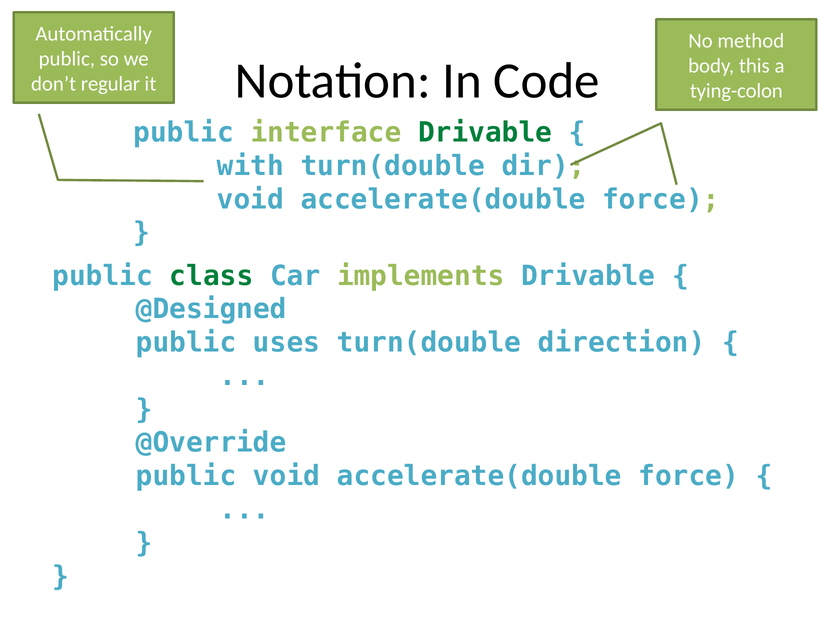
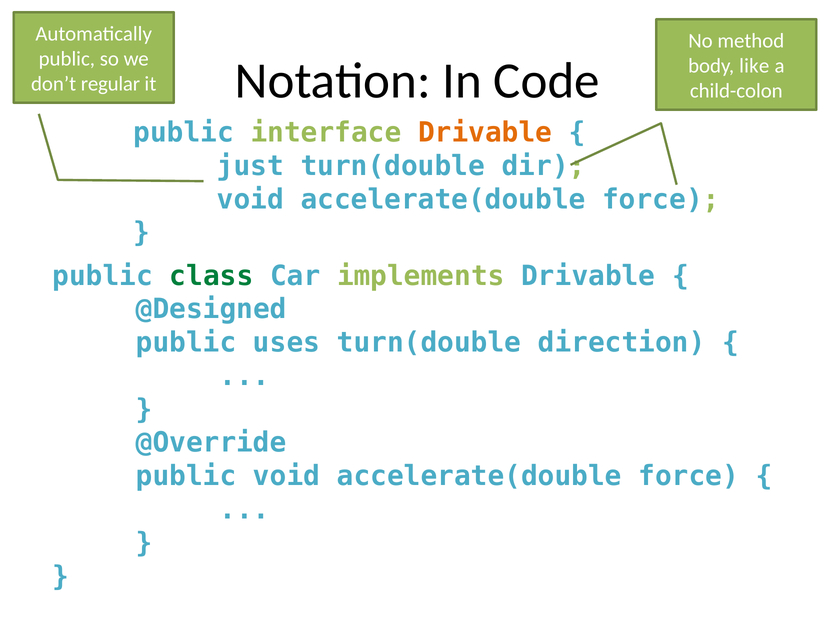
this: this -> like
tying-colon: tying-colon -> child-colon
Drivable at (485, 133) colour: green -> orange
with: with -> just
